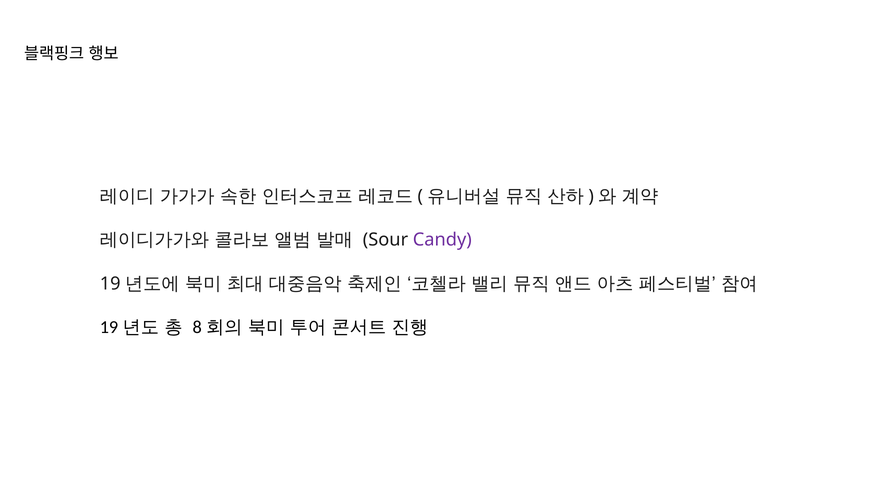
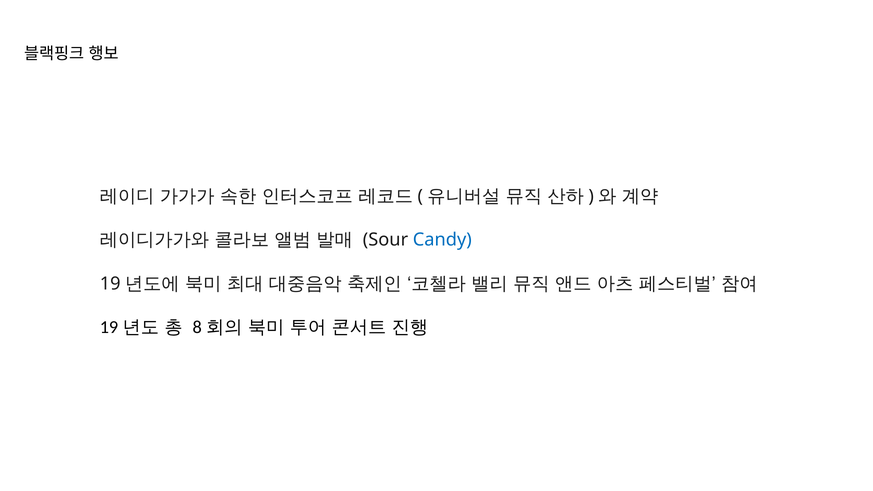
Candy colour: purple -> blue
